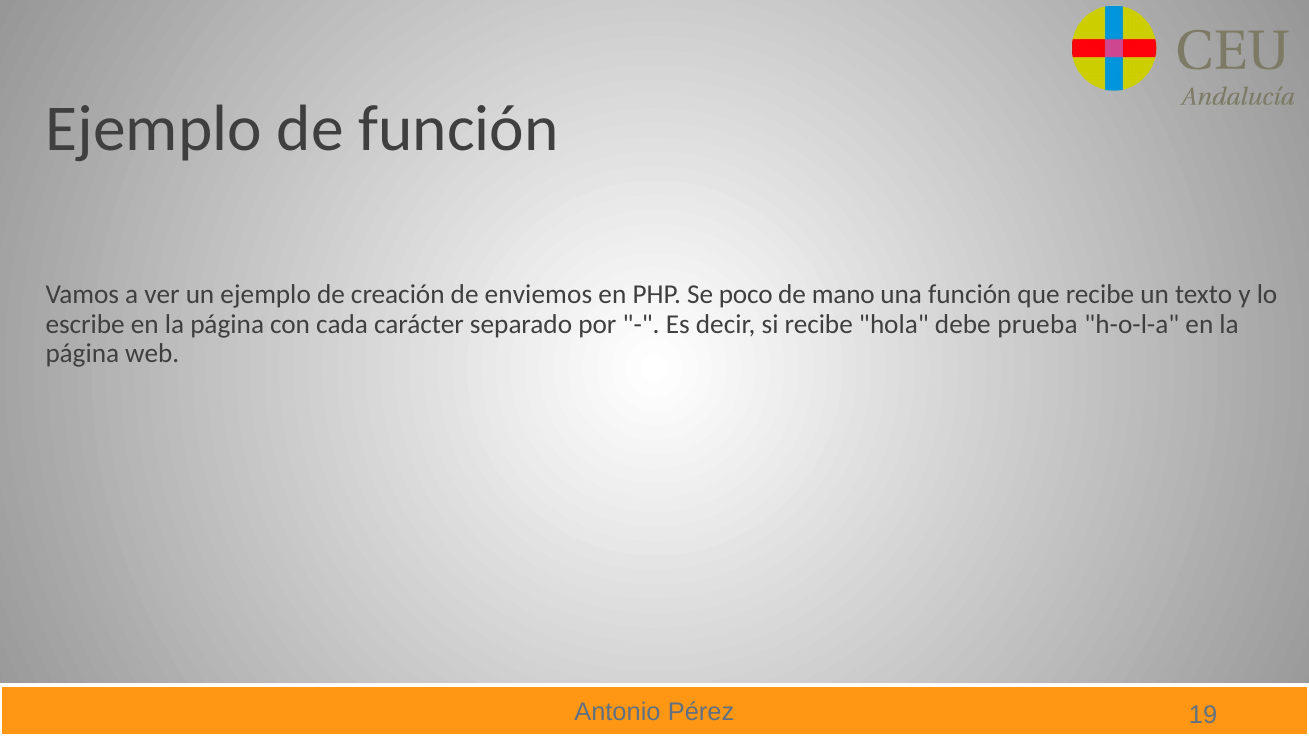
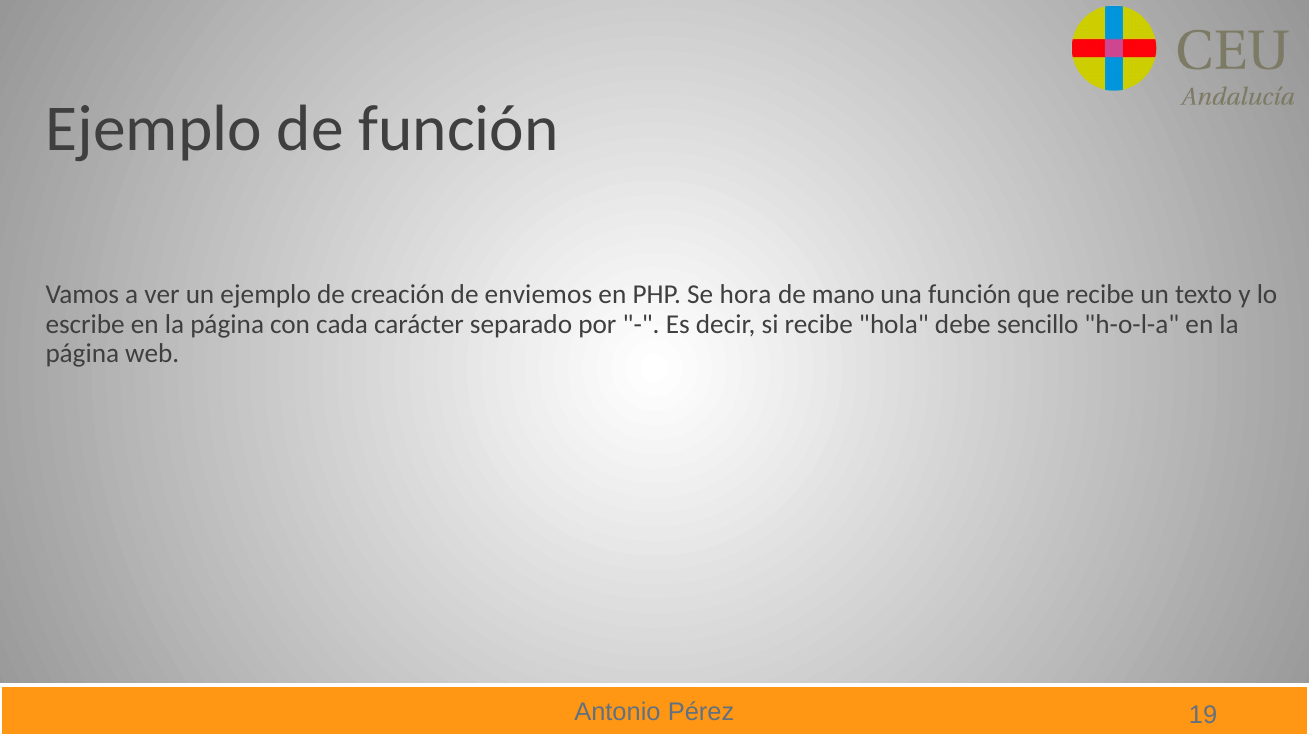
poco: poco -> hora
prueba: prueba -> sencillo
